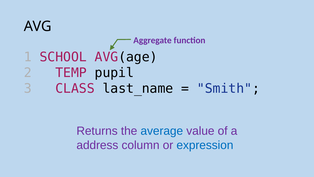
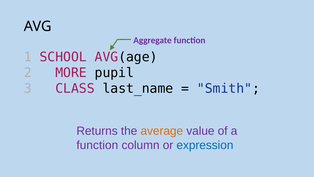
TEMP: TEMP -> MORE
average colour: blue -> orange
address at (97, 145): address -> function
